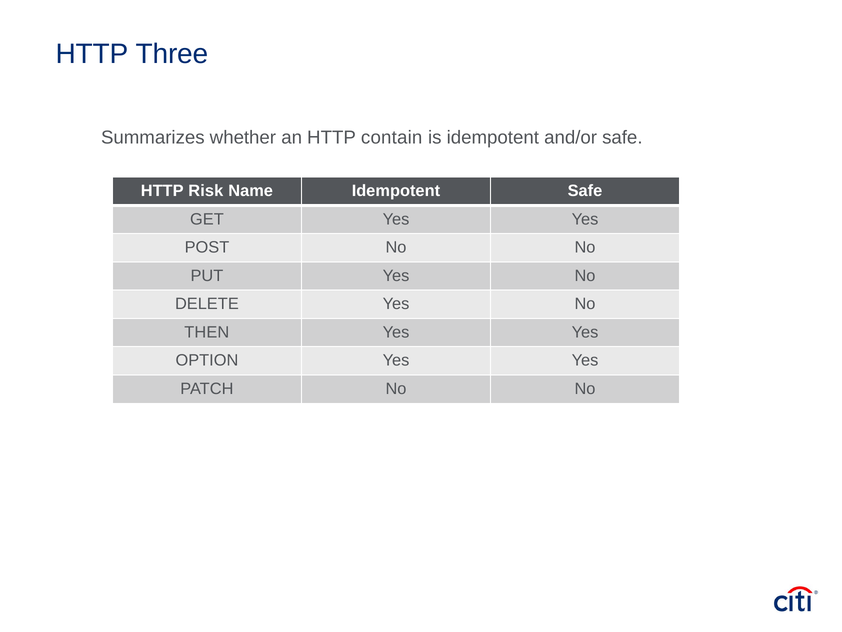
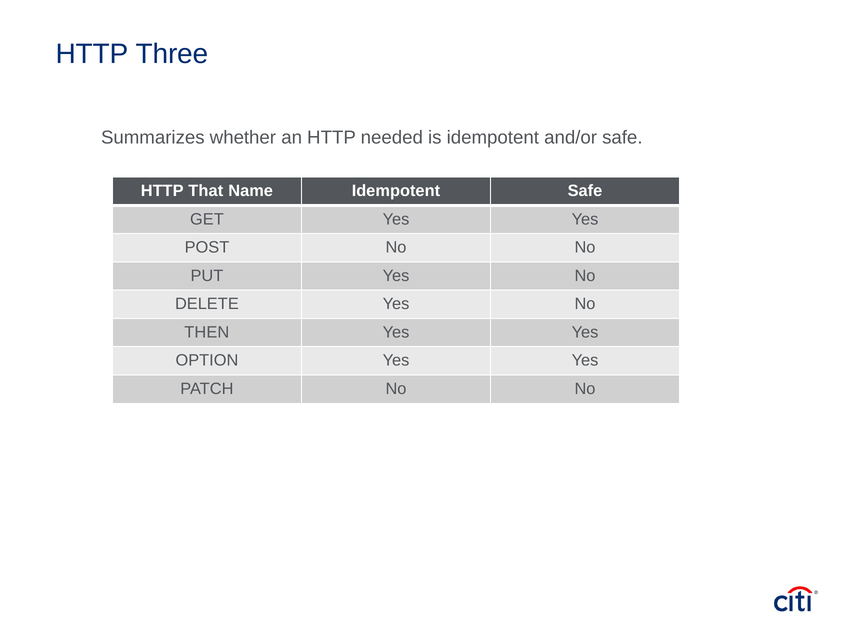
contain: contain -> needed
Risk: Risk -> That
